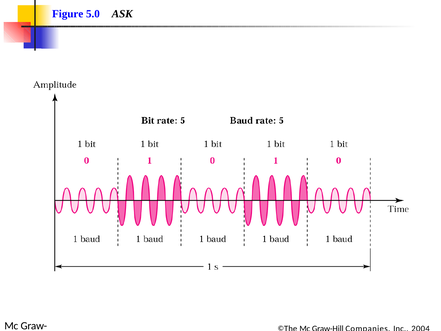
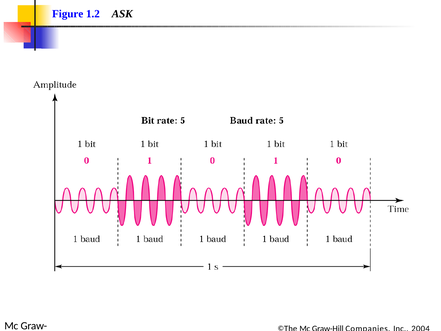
5.0: 5.0 -> 1.2
